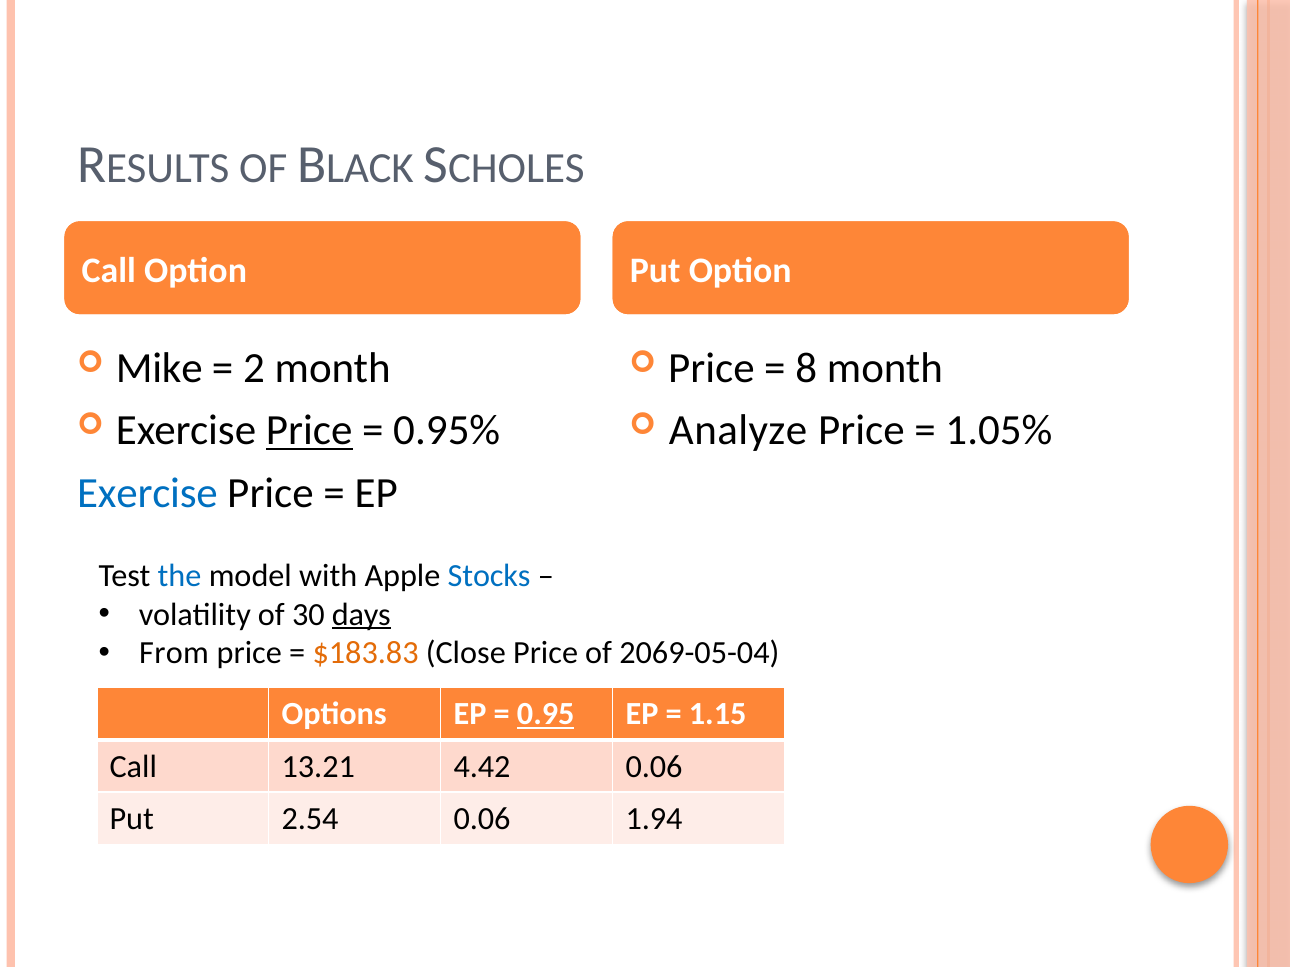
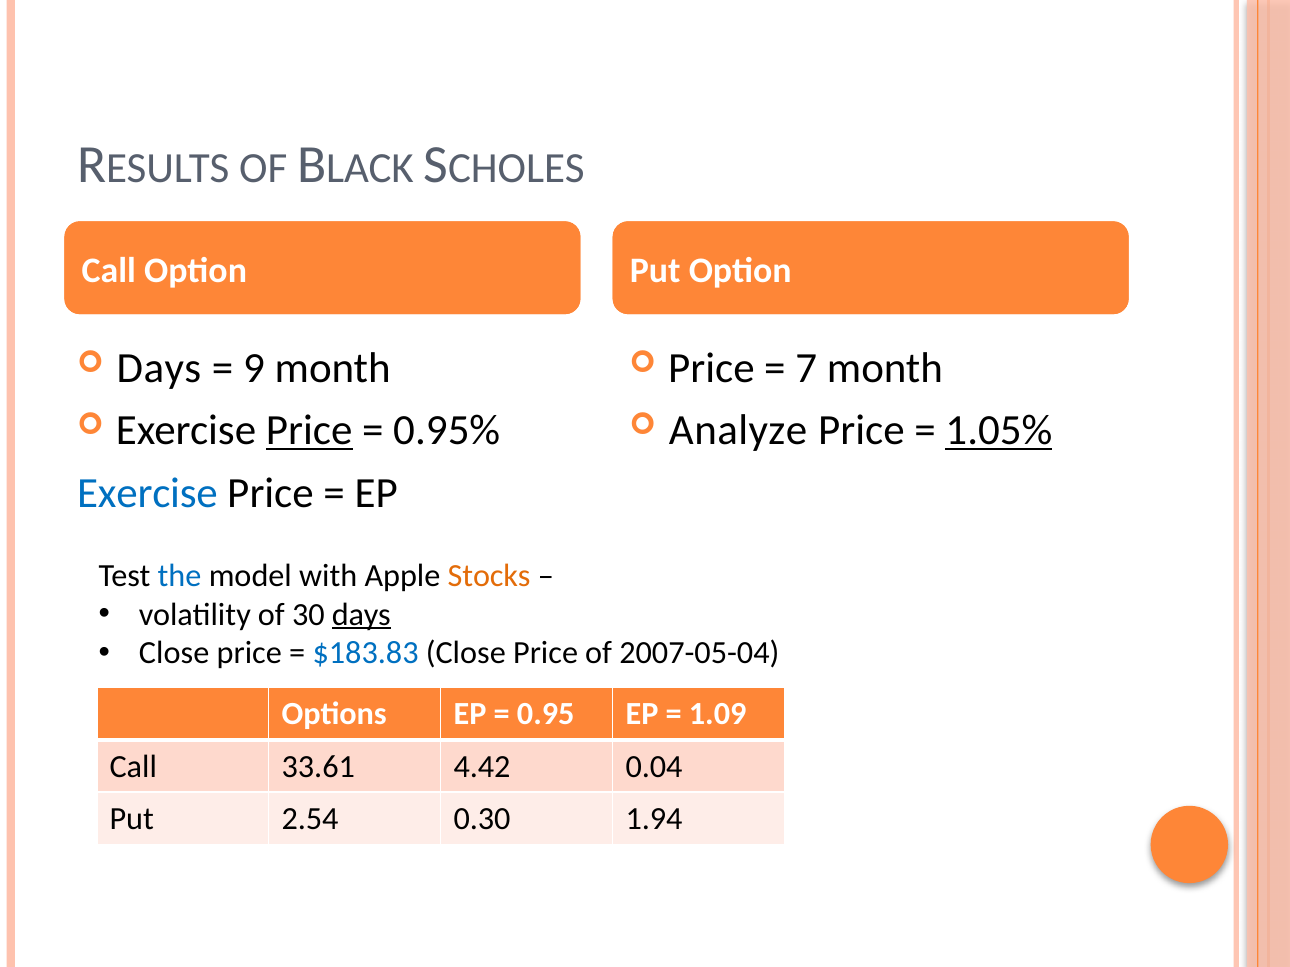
Mike at (159, 368): Mike -> Days
2: 2 -> 9
8: 8 -> 7
1.05% underline: none -> present
Stocks colour: blue -> orange
From at (174, 654): From -> Close
$183.83 colour: orange -> blue
2069-05-04: 2069-05-04 -> 2007-05-04
0.95 underline: present -> none
1.15: 1.15 -> 1.09
13.21: 13.21 -> 33.61
4.42 0.06: 0.06 -> 0.04
2.54 0.06: 0.06 -> 0.30
